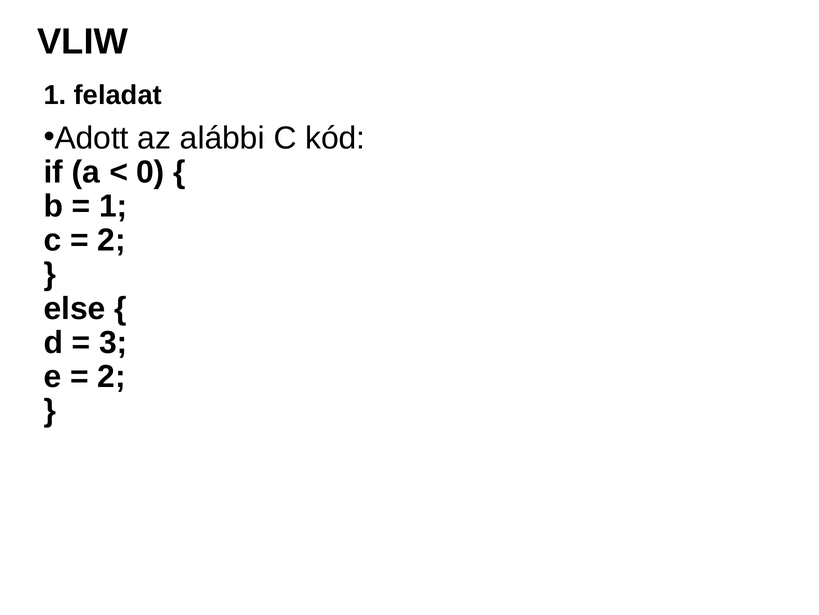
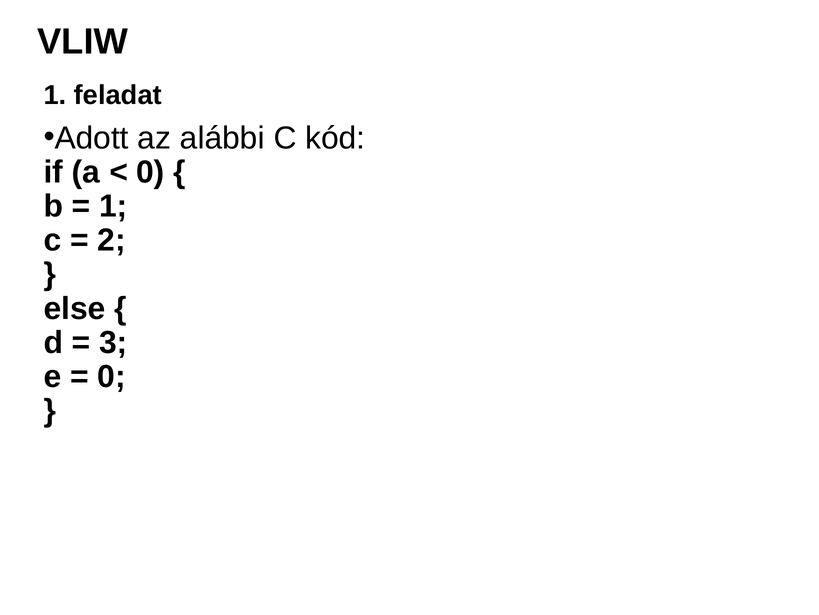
2 at (112, 376): 2 -> 0
